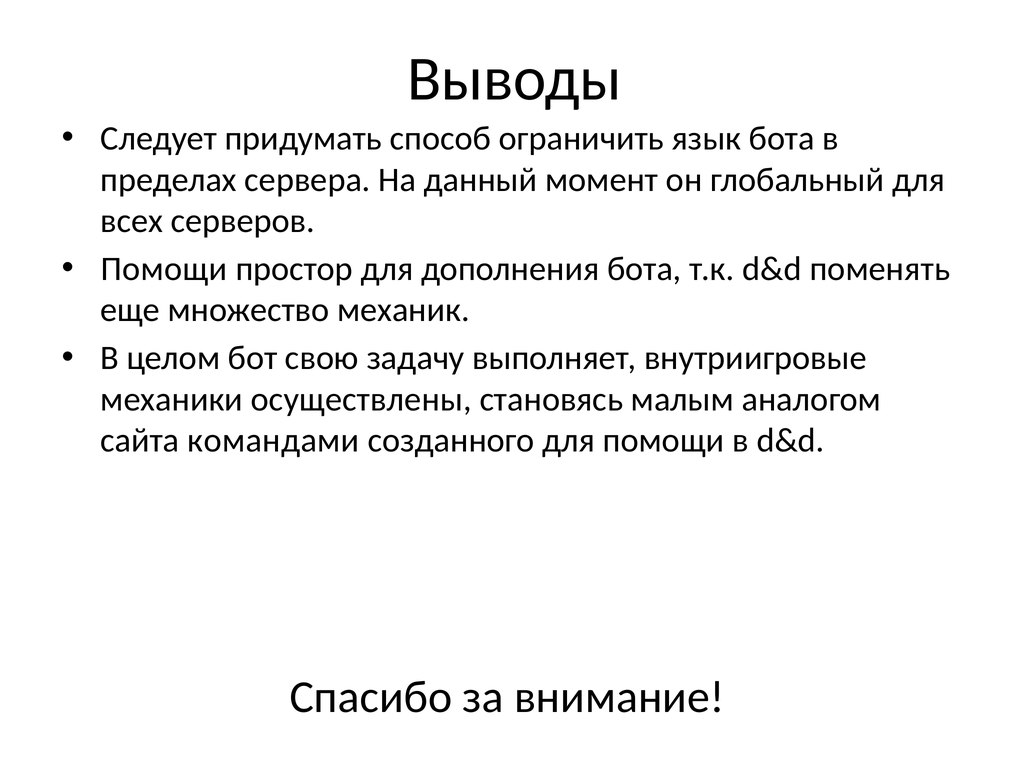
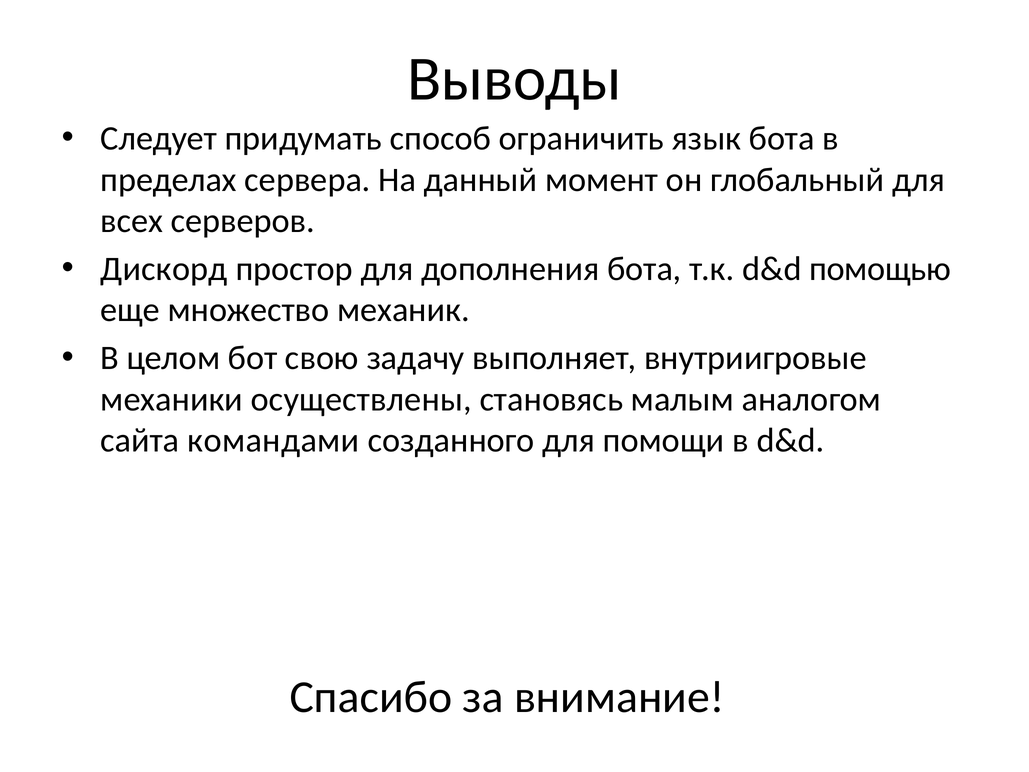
Помощи at (164, 269): Помощи -> Дискорд
поменять: поменять -> помощью
